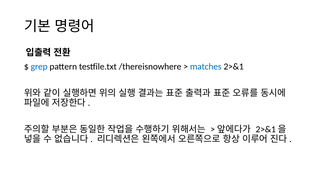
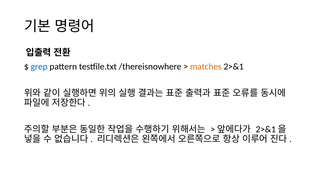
matches colour: blue -> orange
